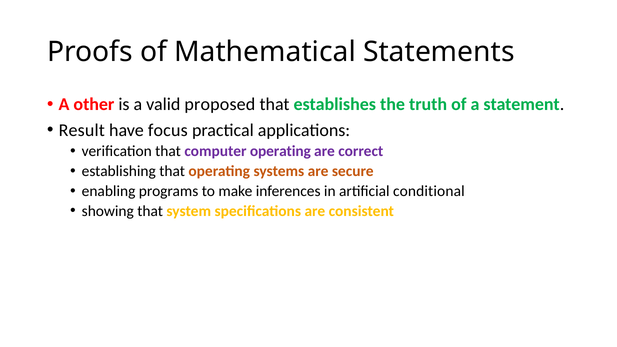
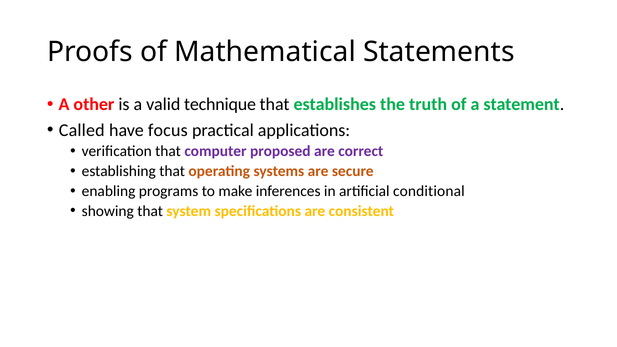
proposed: proposed -> technique
Result: Result -> Called
computer operating: operating -> proposed
